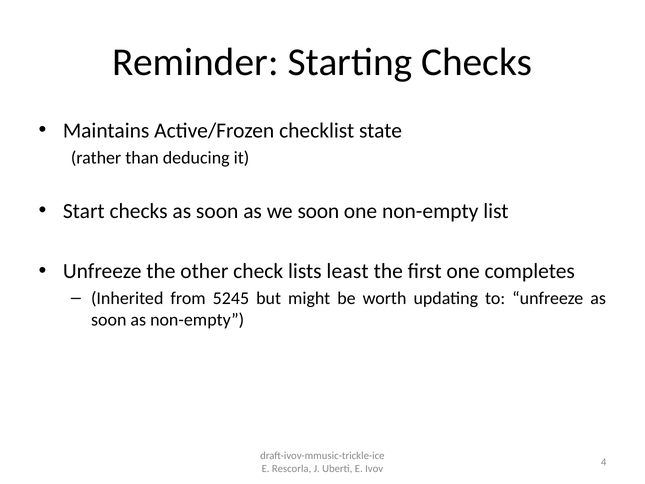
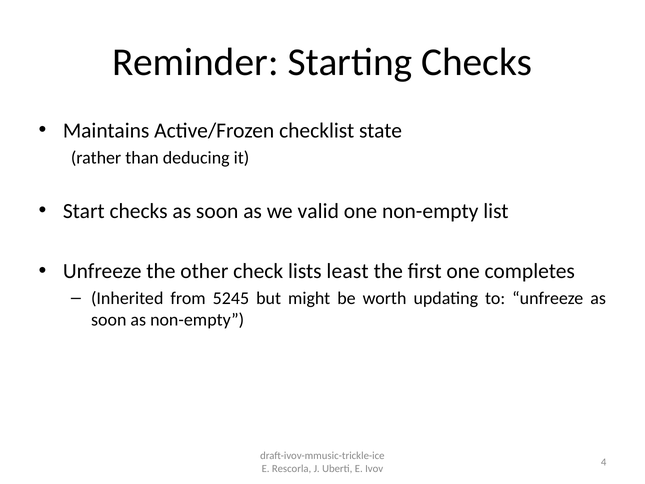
we soon: soon -> valid
